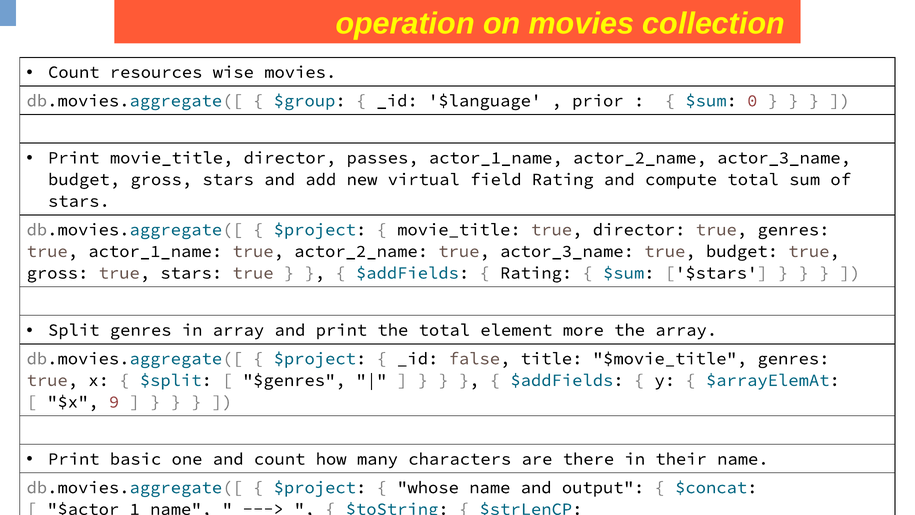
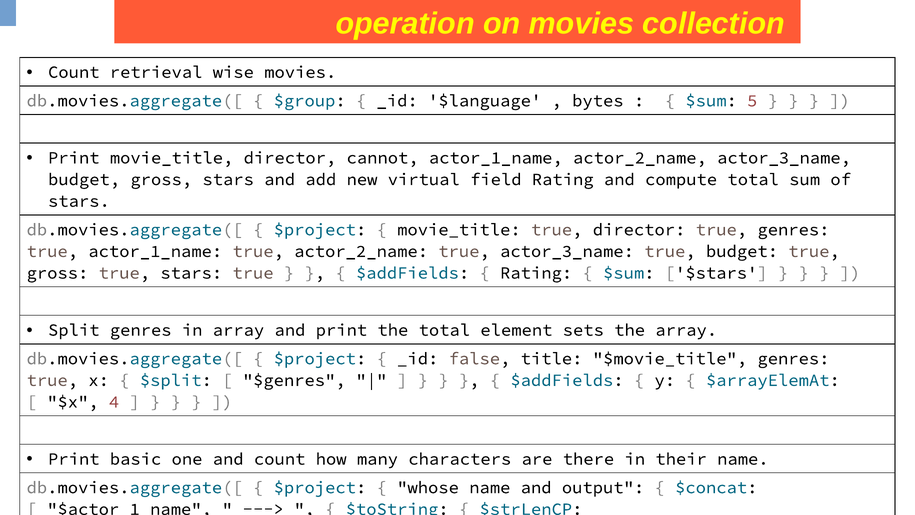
resources: resources -> retrieval
prior: prior -> bytes
0: 0 -> 5
passes: passes -> cannot
more: more -> sets
9: 9 -> 4
